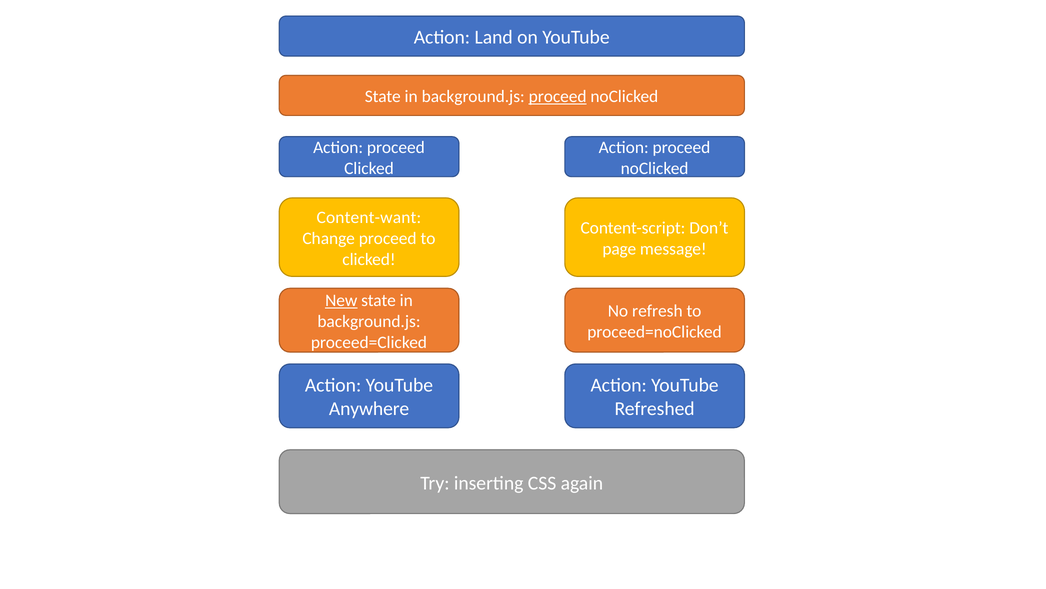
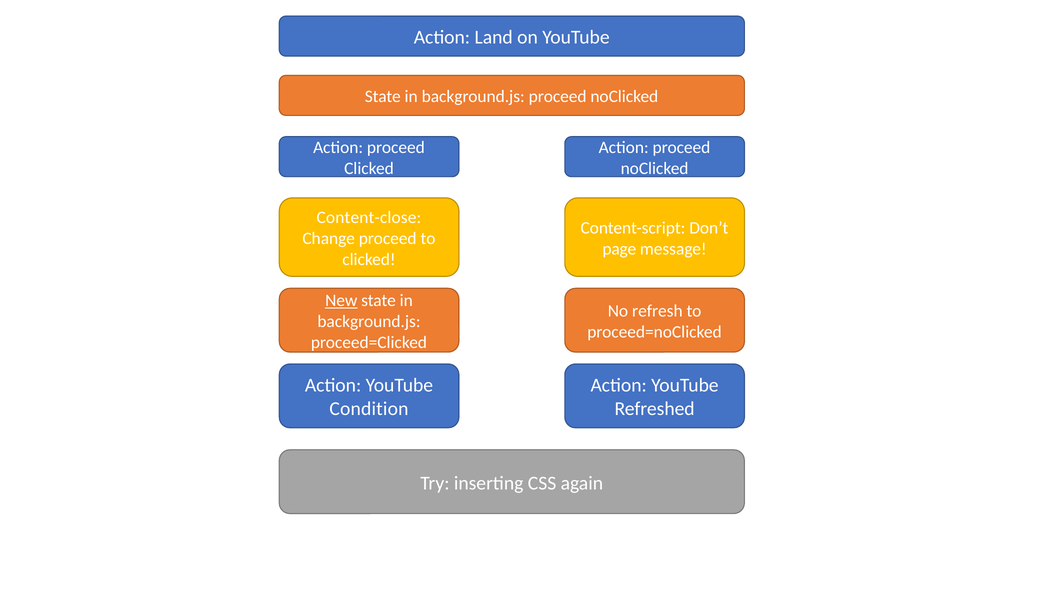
proceed at (558, 96) underline: present -> none
Content-want: Content-want -> Content-close
Anywhere: Anywhere -> Condition
